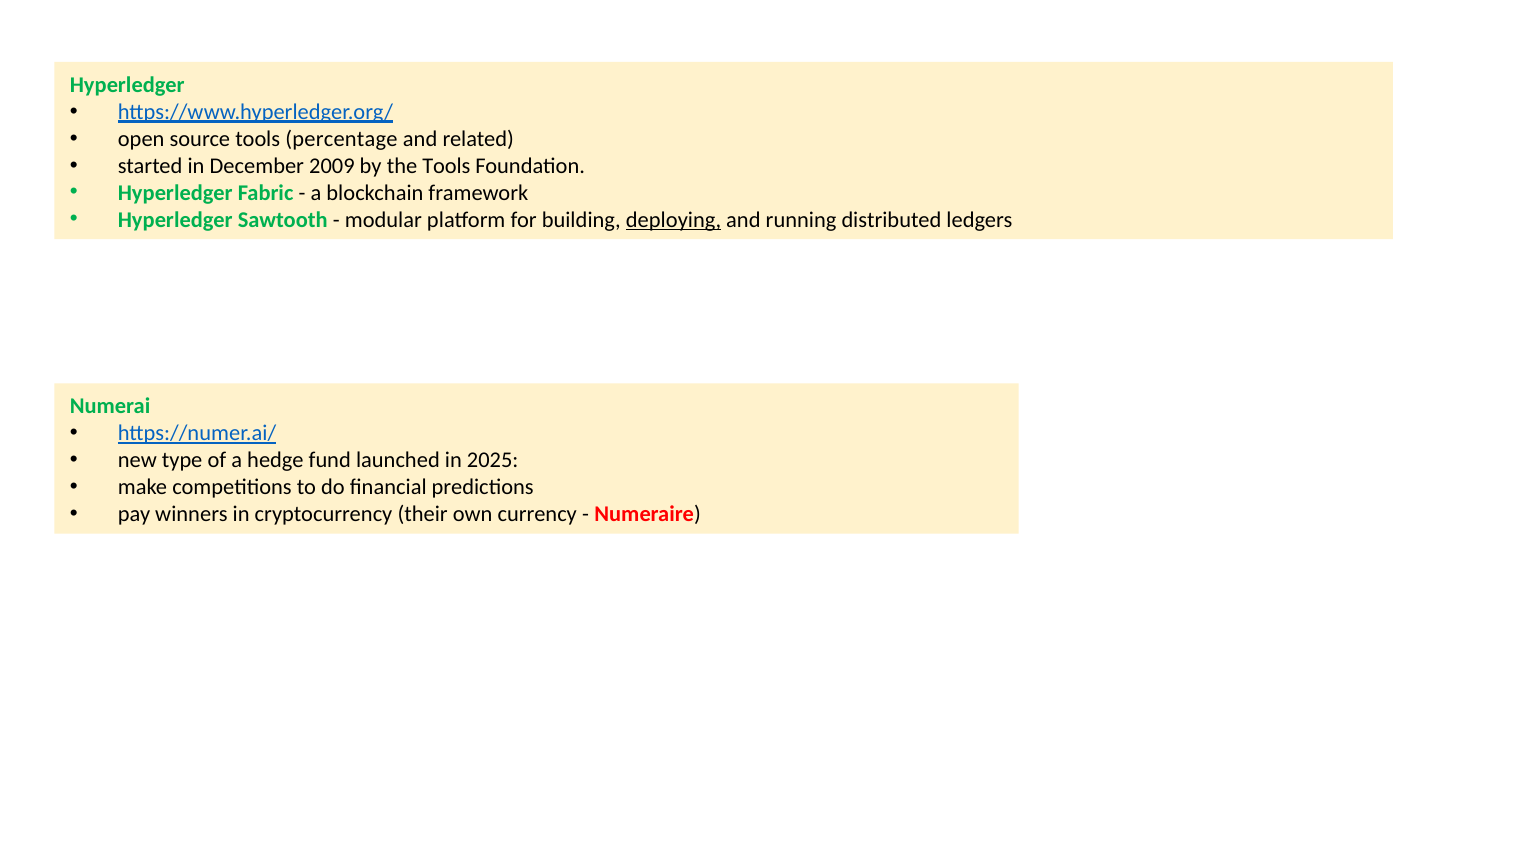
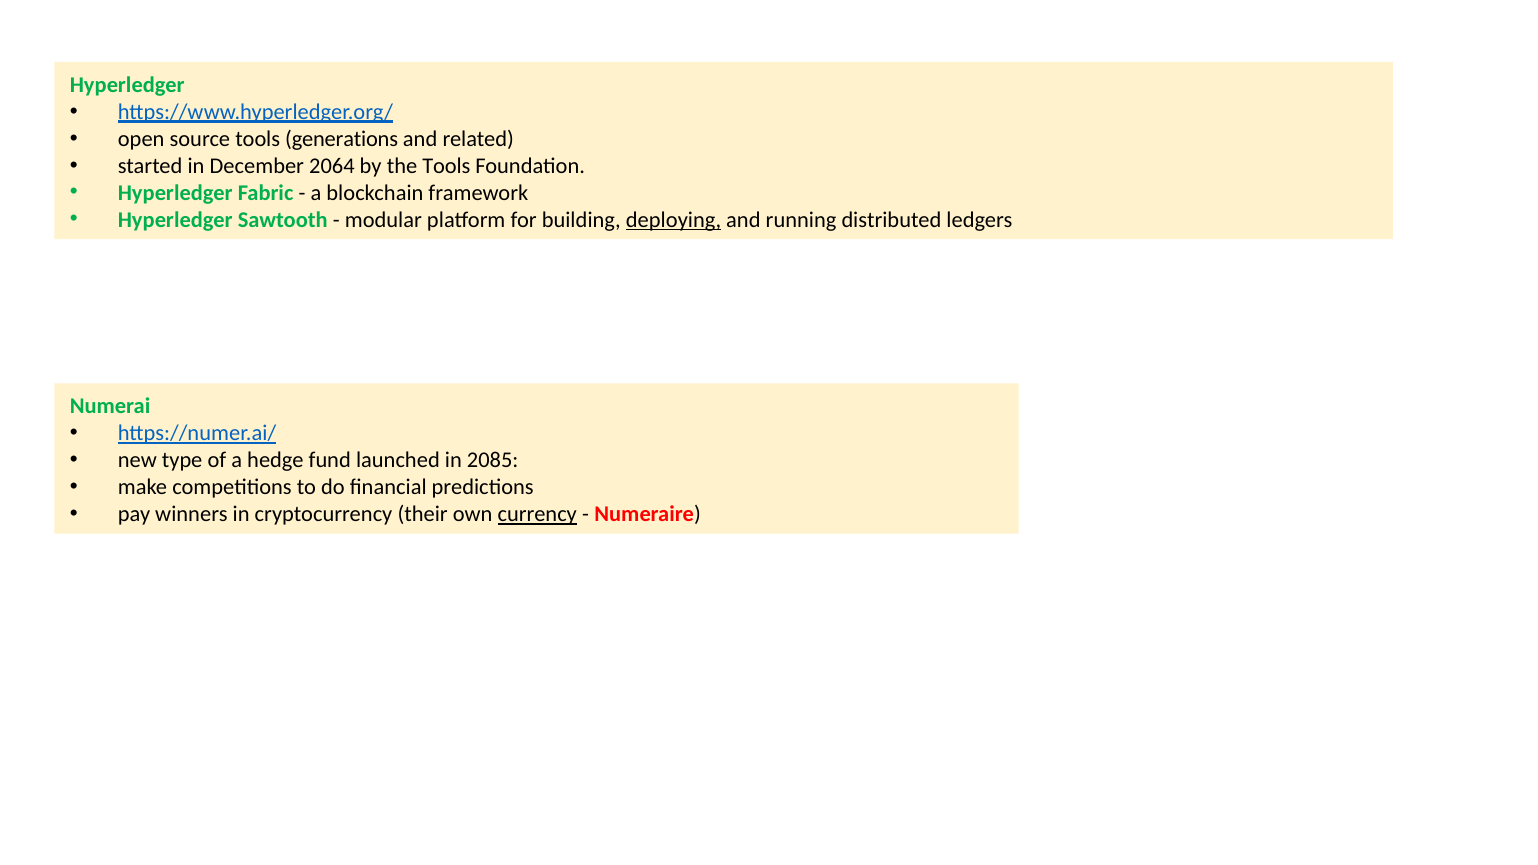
percentage: percentage -> generations
2009: 2009 -> 2064
2025: 2025 -> 2085
currency underline: none -> present
